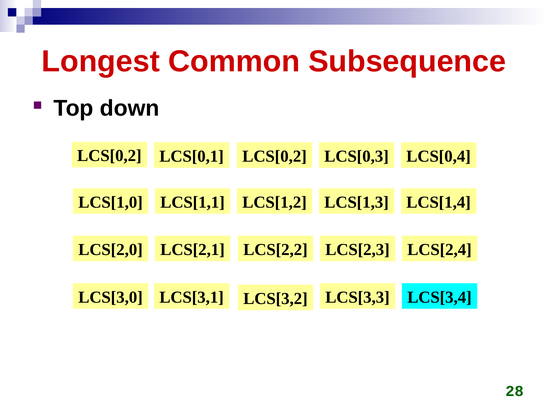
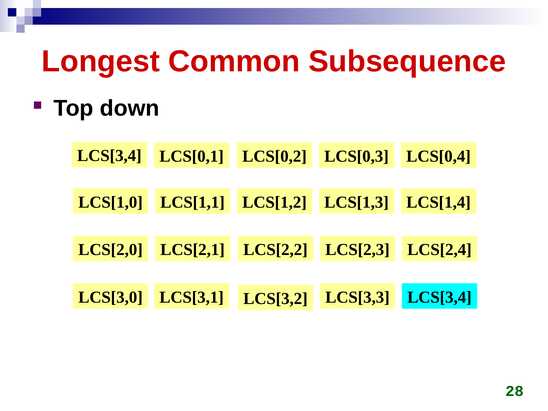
LCS[0,2 at (109, 156): LCS[0,2 -> LCS[3,4
